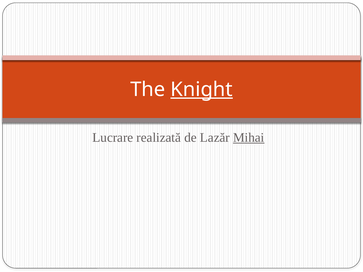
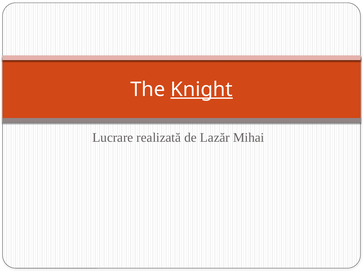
Mihai underline: present -> none
